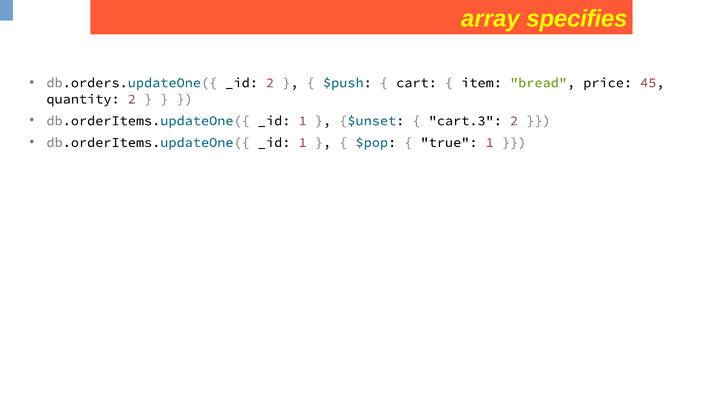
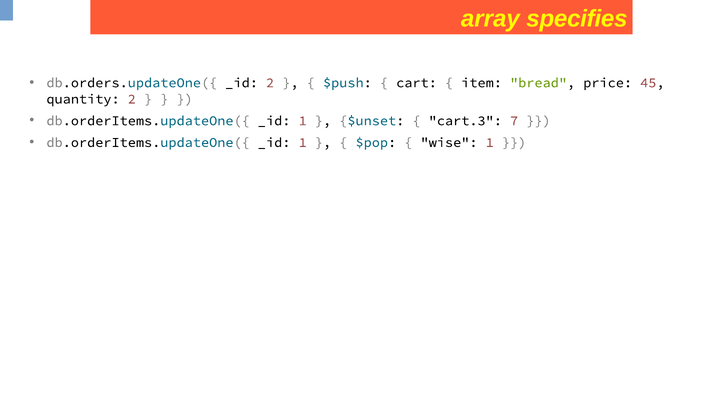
cart.3 2: 2 -> 7
true: true -> wise
